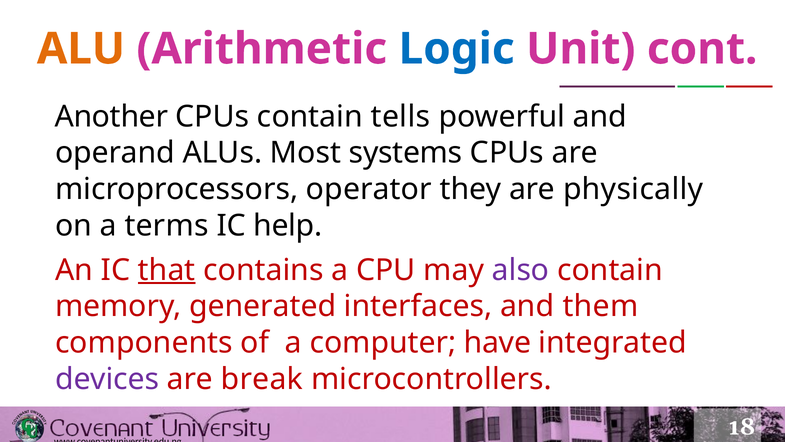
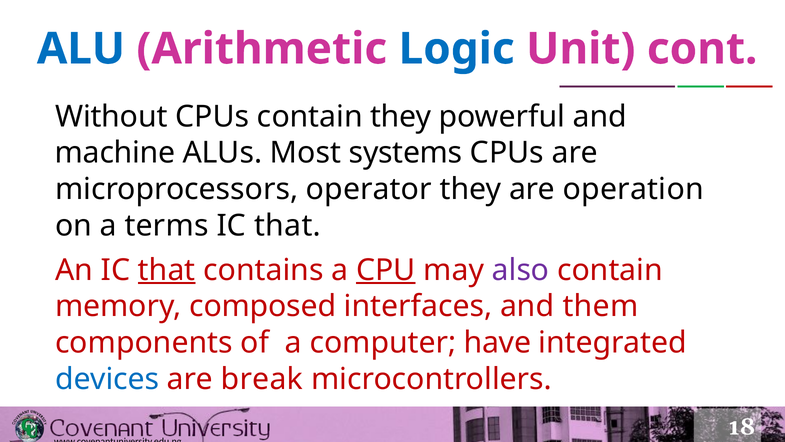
ALU colour: orange -> blue
Another: Another -> Without
contain tells: tells -> they
operand: operand -> machine
physically: physically -> operation
help at (288, 225): help -> that
CPU underline: none -> present
generated: generated -> composed
devices colour: purple -> blue
